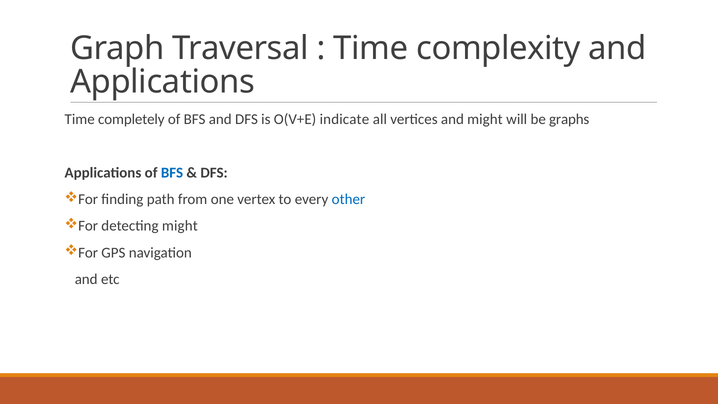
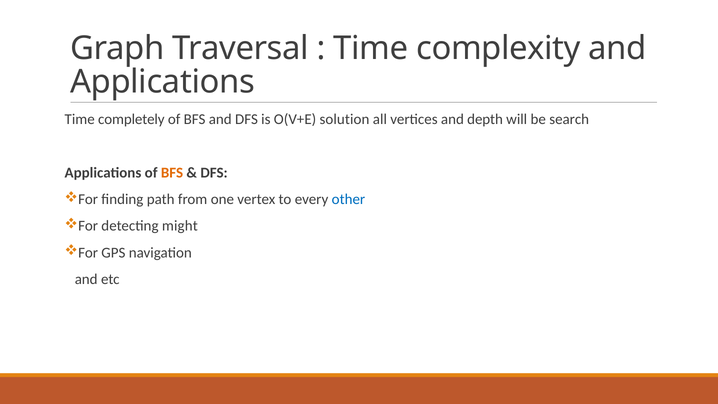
indicate: indicate -> solution
and might: might -> depth
graphs: graphs -> search
BFS at (172, 173) colour: blue -> orange
